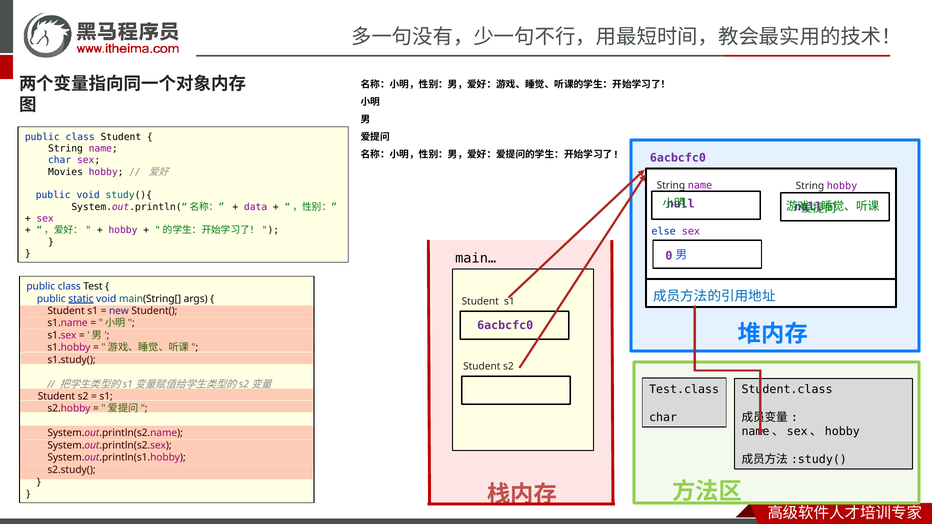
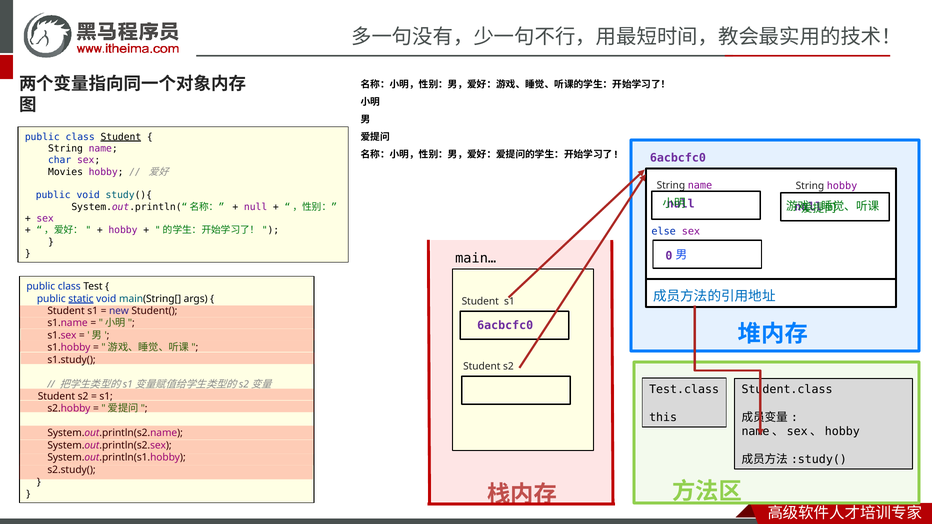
Student at (121, 137) underline: none -> present
data at (256, 207): data -> null
char at (663, 418): char -> this
